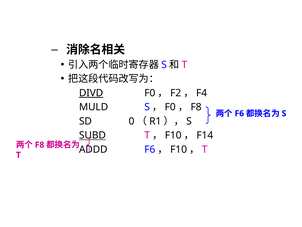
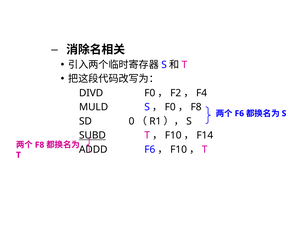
DIVD underline: present -> none
